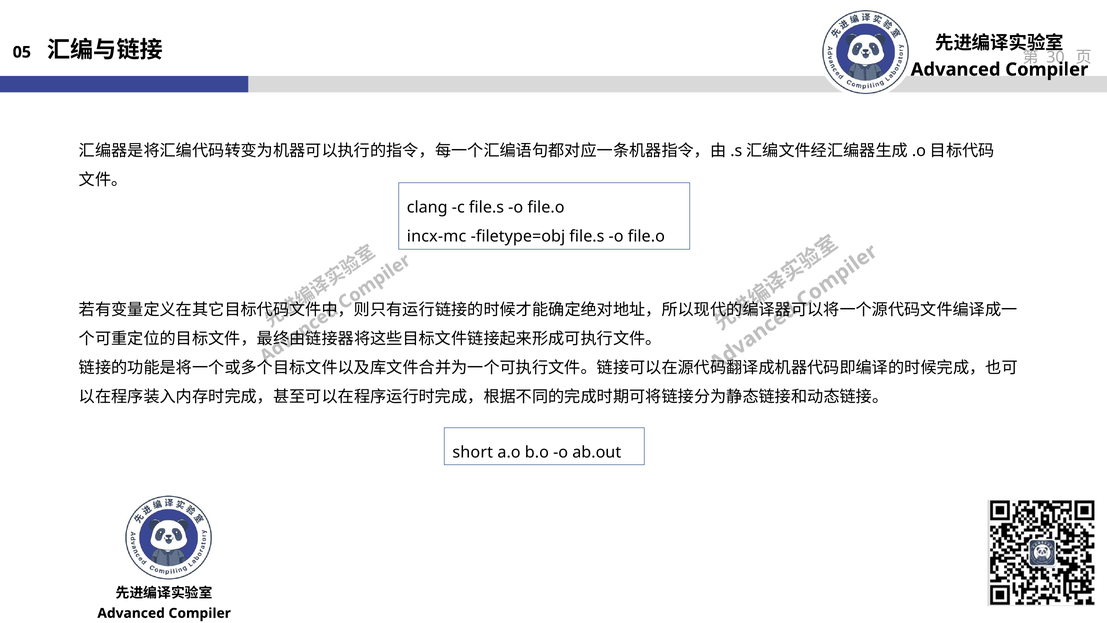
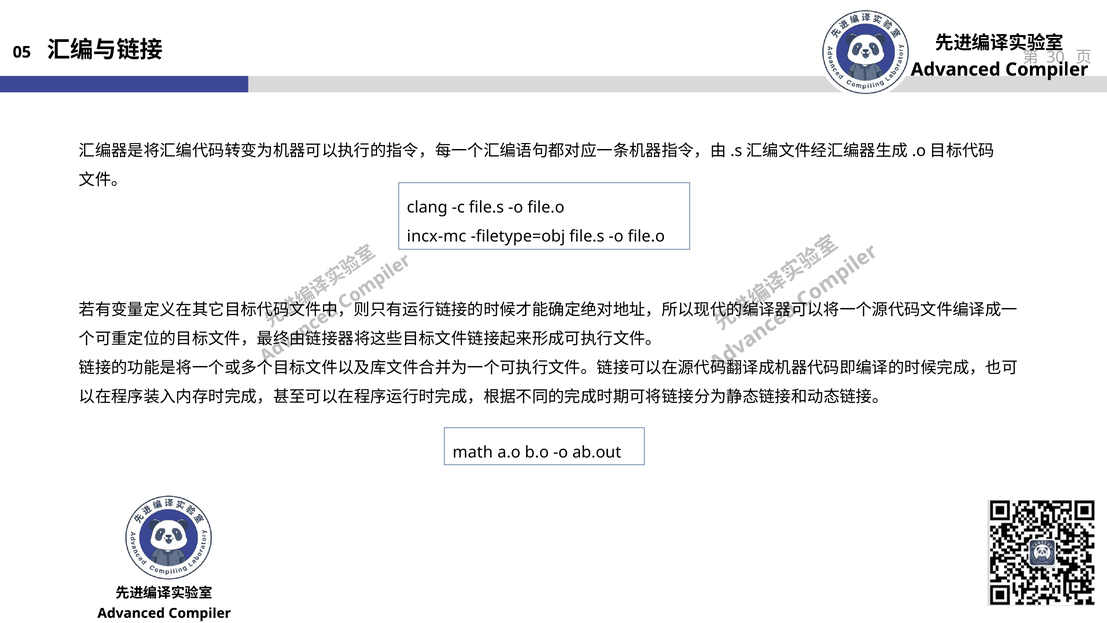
short: short -> math
